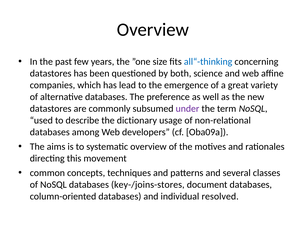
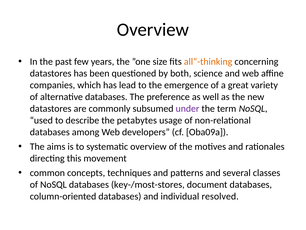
all“-thinking colour: blue -> orange
dictionary: dictionary -> petabytes
key-/joins-stores: key-/joins-stores -> key-/most-stores
